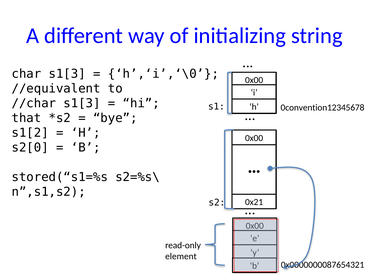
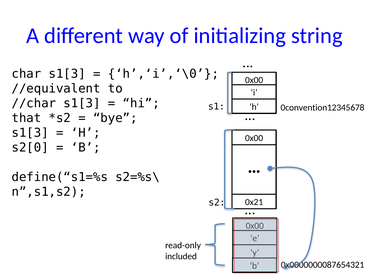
s1[2 at (30, 133): s1[2 -> s1[3
stored(“s1=%s: stored(“s1=%s -> define(“s1=%s
element: element -> included
